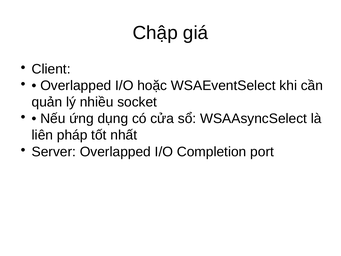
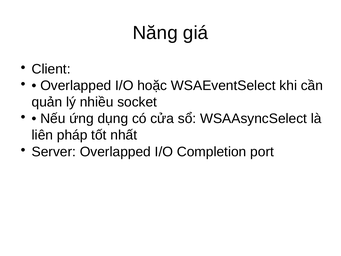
Chập: Chập -> Năng
